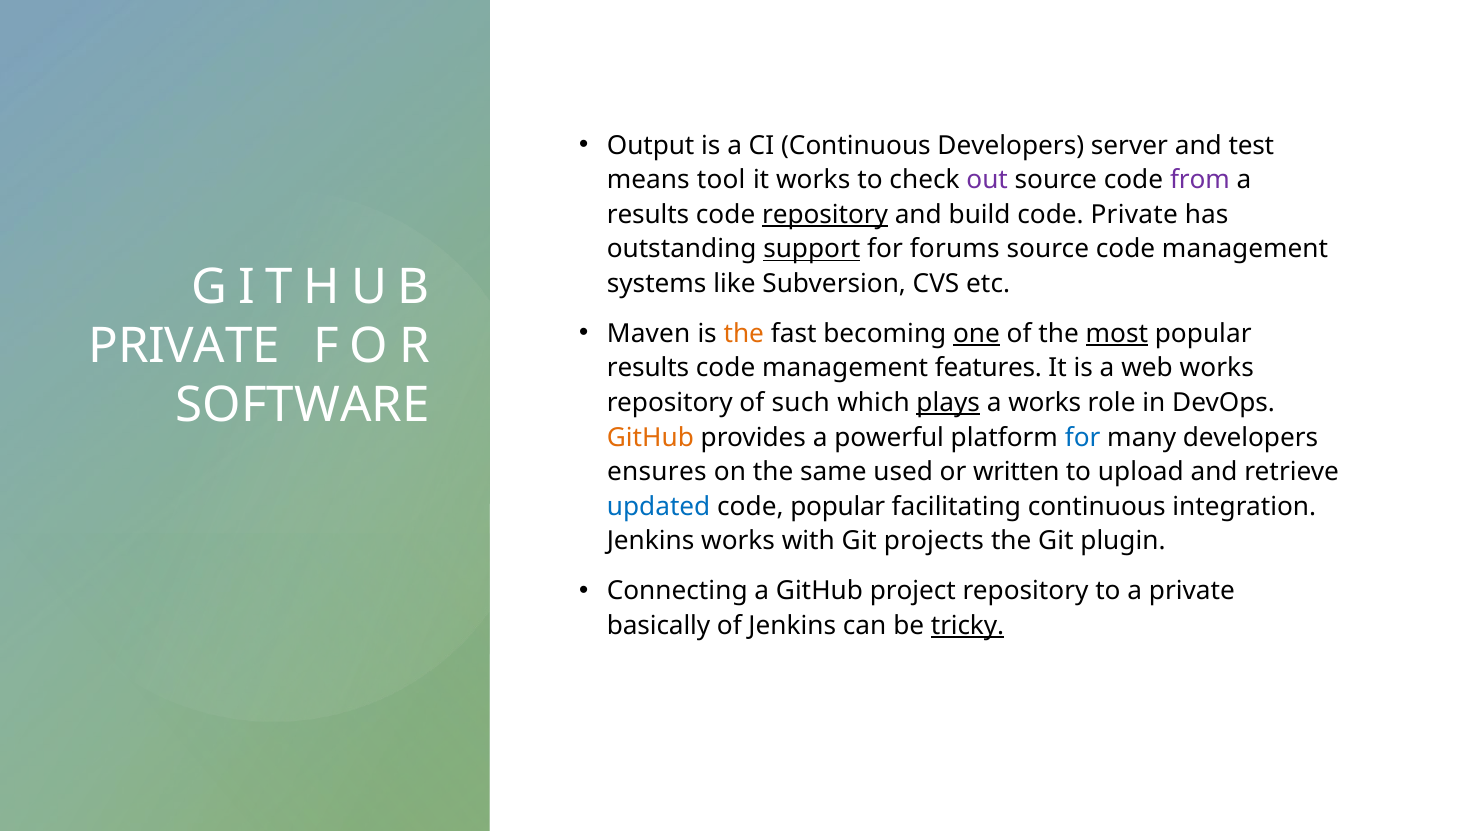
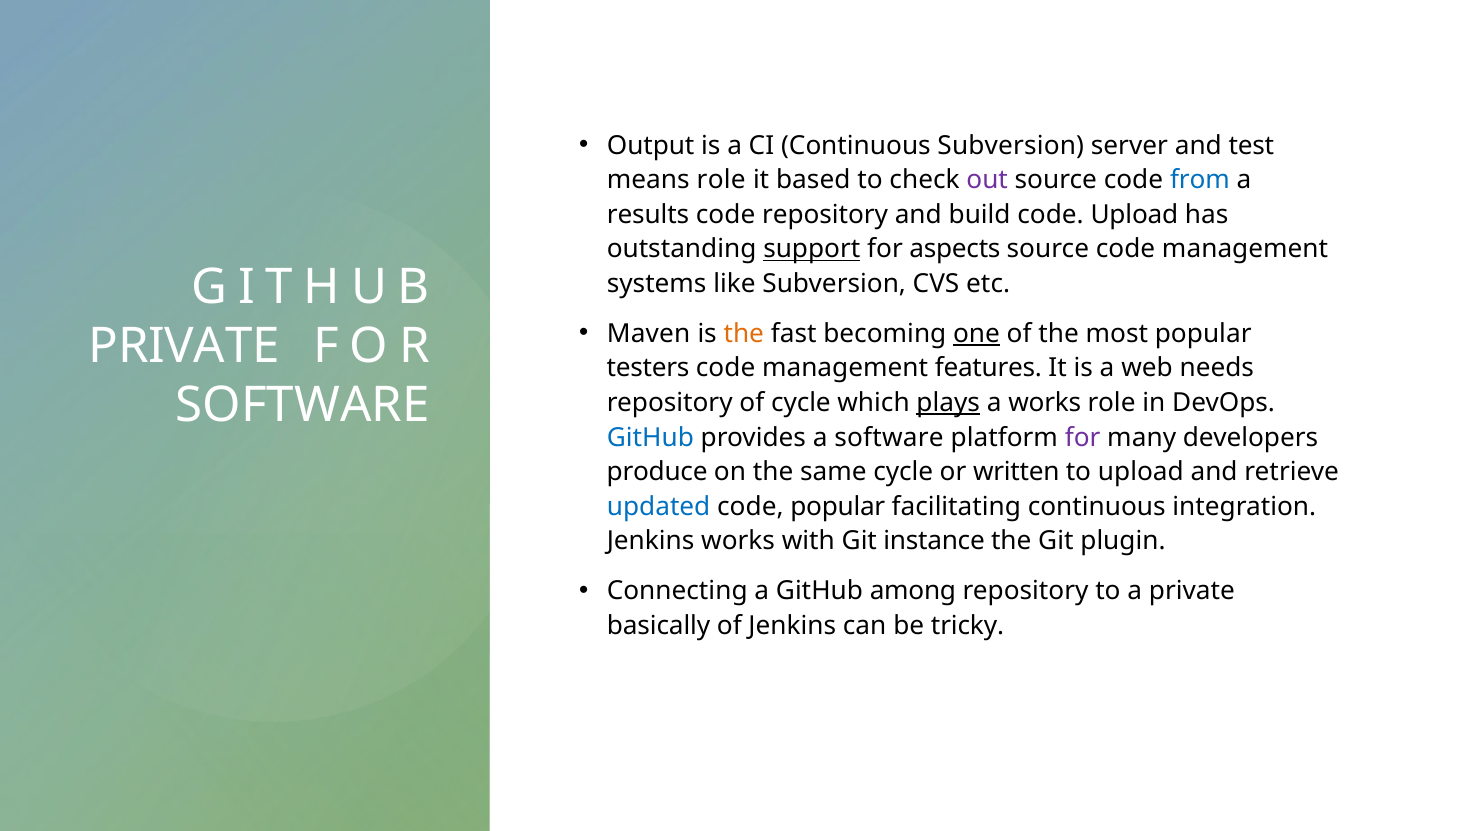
Continuous Developers: Developers -> Subversion
means tool: tool -> role
it works: works -> based
from colour: purple -> blue
repository at (825, 215) underline: present -> none
code Private: Private -> Upload
forums: forums -> aspects
most underline: present -> none
results at (648, 369): results -> testers
web works: works -> needs
of such: such -> cycle
GitHub at (650, 438) colour: orange -> blue
a powerful: powerful -> software
for at (1083, 438) colour: blue -> purple
ensures: ensures -> produce
same used: used -> cycle
projects: projects -> instance
project: project -> among
tricky underline: present -> none
